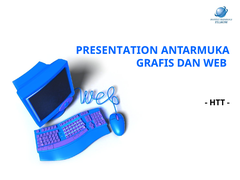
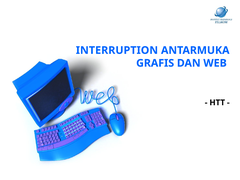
PRESENTATION: PRESENTATION -> INTERRUPTION
